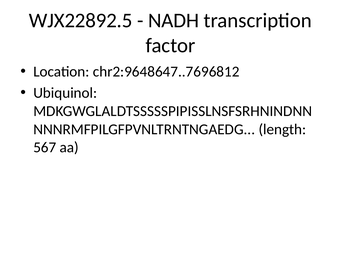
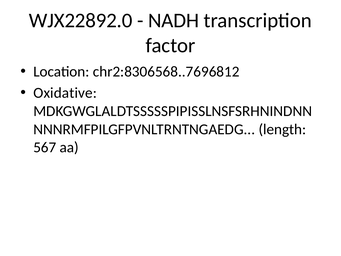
WJX22892.5: WJX22892.5 -> WJX22892.0
chr2:9648647..7696812: chr2:9648647..7696812 -> chr2:8306568..7696812
Ubiquinol: Ubiquinol -> Oxidative
